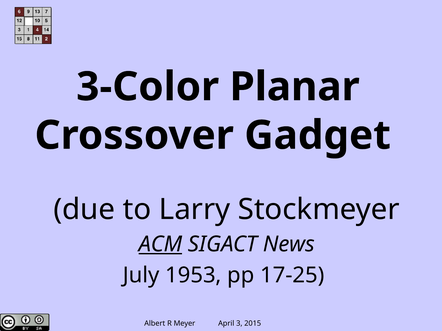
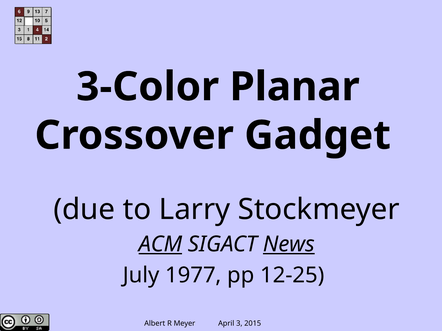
News underline: none -> present
1953: 1953 -> 1977
17-25: 17-25 -> 12-25
